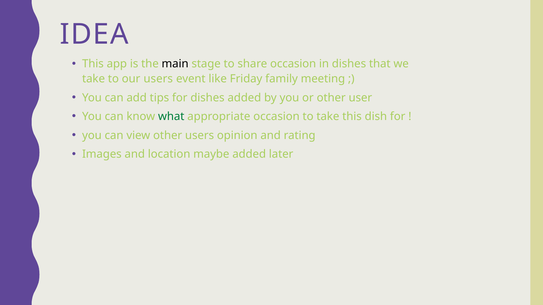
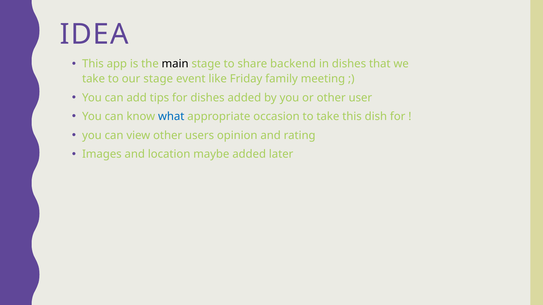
share occasion: occasion -> backend
our users: users -> stage
what colour: green -> blue
